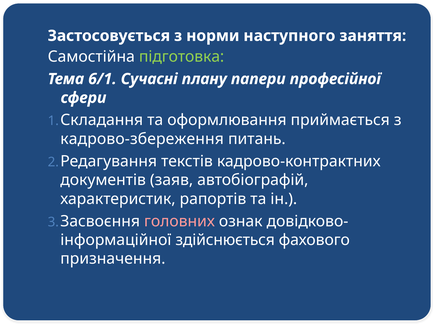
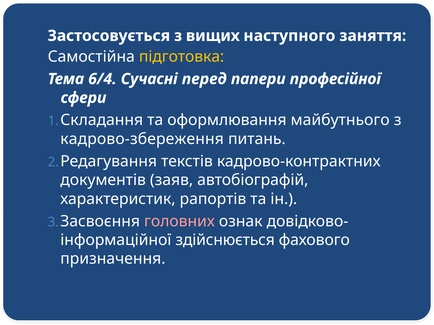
норми: норми -> вищих
підготовка colour: light green -> yellow
6/1: 6/1 -> 6/4
плану: плану -> перед
приймається: приймається -> майбутнього
